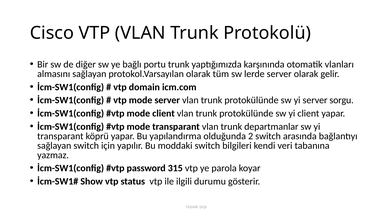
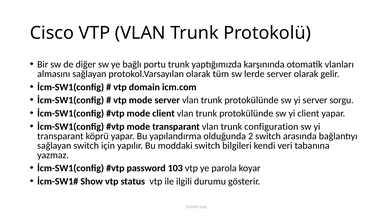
departmanlar: departmanlar -> configuration
315: 315 -> 103
